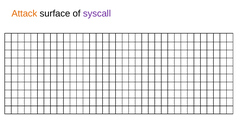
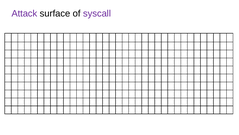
Attack colour: orange -> purple
